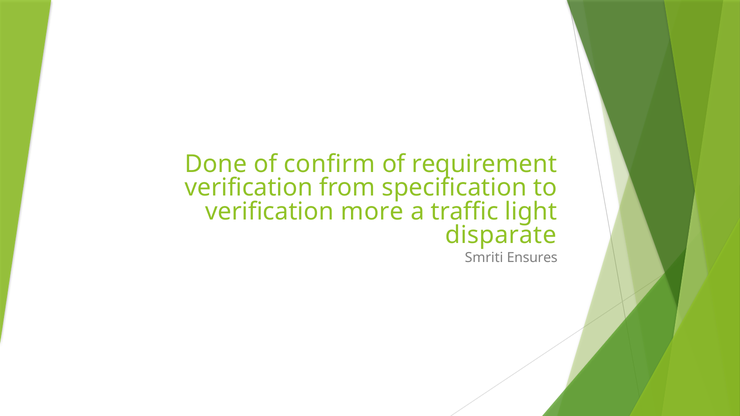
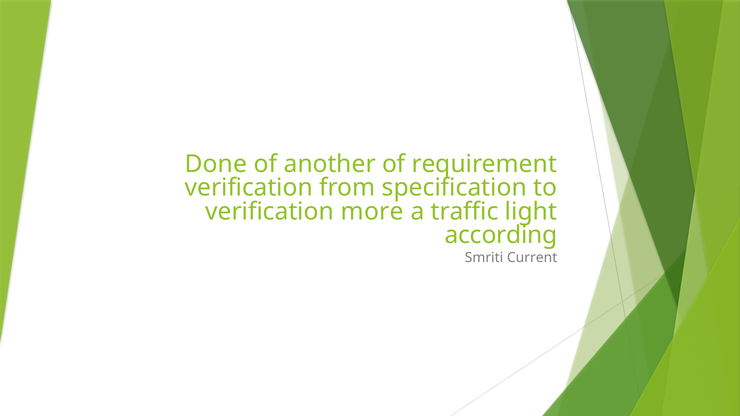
confirm: confirm -> another
disparate: disparate -> according
Ensures: Ensures -> Current
